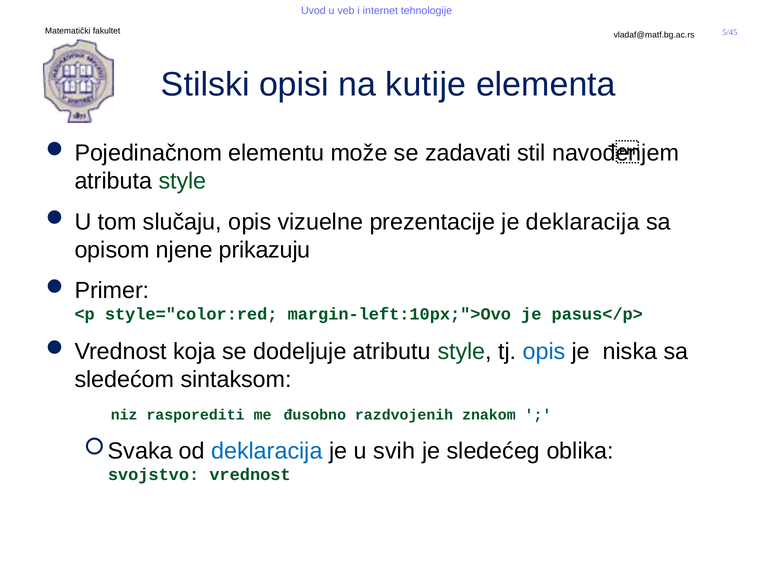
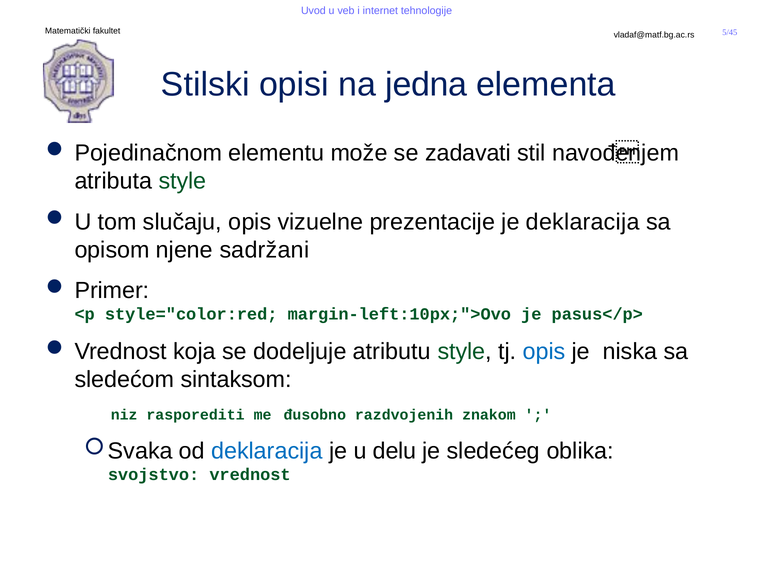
kutije: kutije -> jedna
prikazuju: prikazuju -> sadržani
svih: svih -> delu
